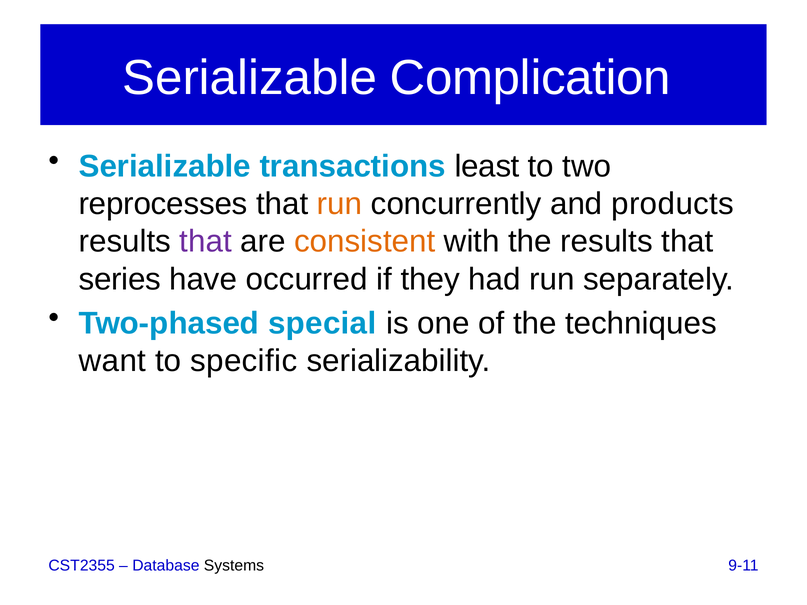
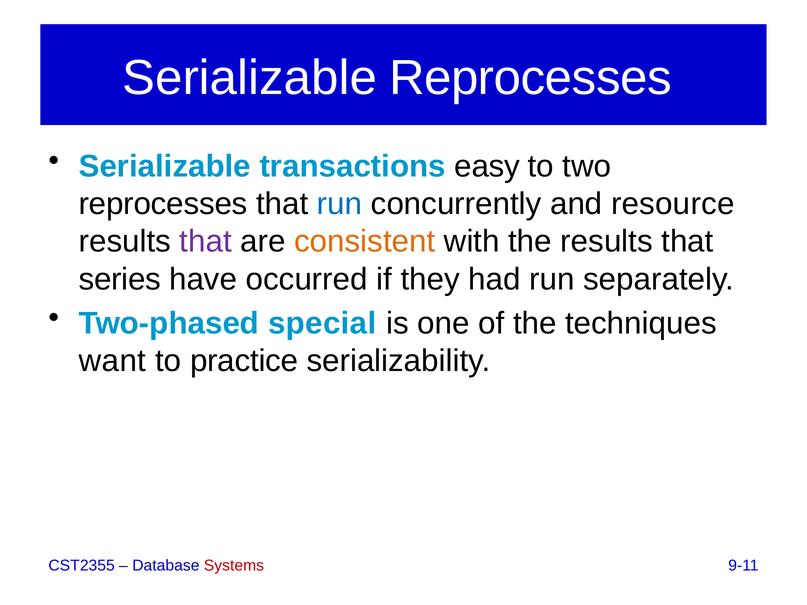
Serializable Complication: Complication -> Reprocesses
least: least -> easy
run at (340, 204) colour: orange -> blue
products: products -> resource
specific: specific -> practice
Systems colour: black -> red
